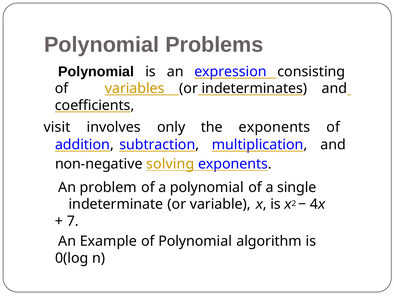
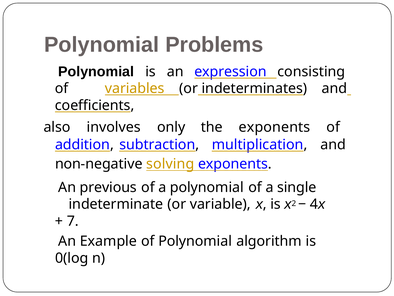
visit: visit -> also
problem: problem -> previous
